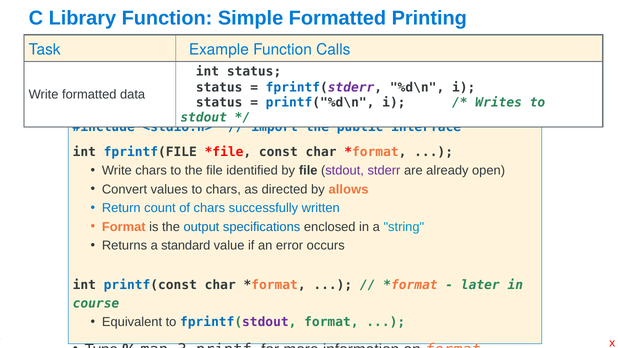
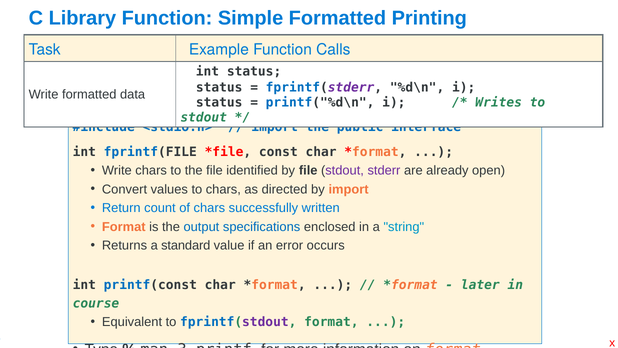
by allows: allows -> import
